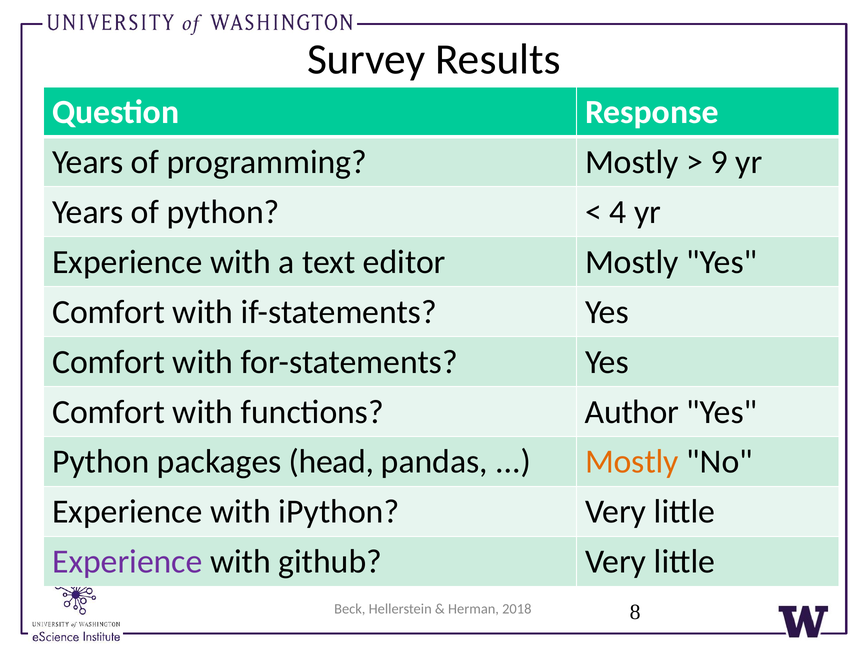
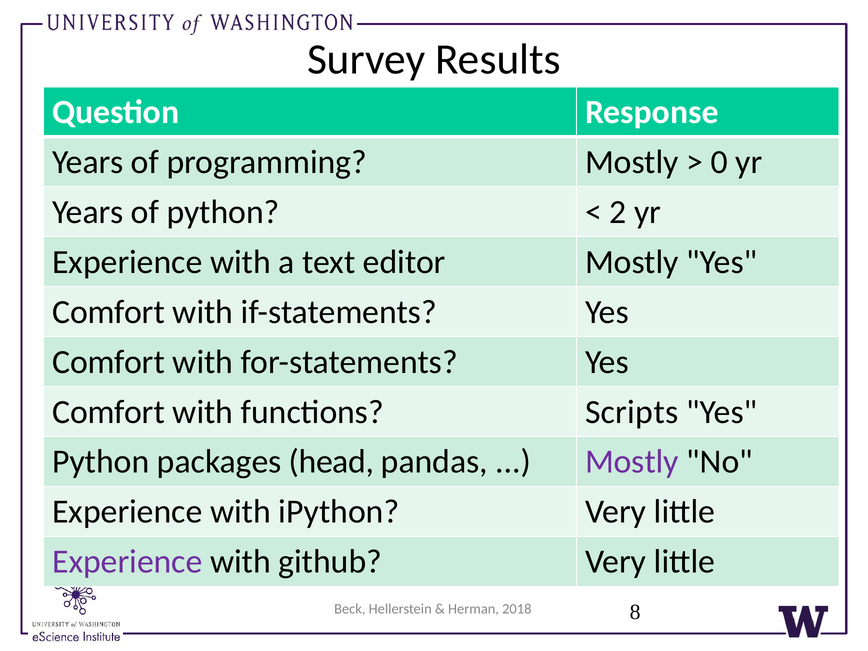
9: 9 -> 0
4: 4 -> 2
Author: Author -> Scripts
Mostly at (632, 462) colour: orange -> purple
